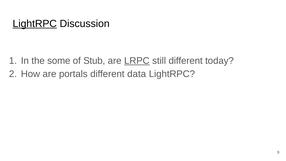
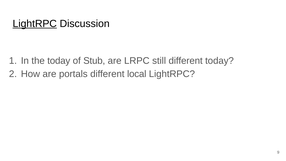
the some: some -> today
LRPC underline: present -> none
data: data -> local
